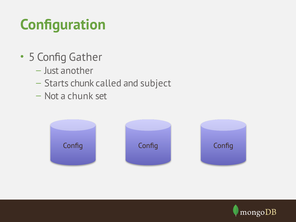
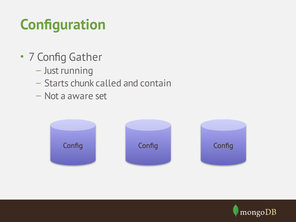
5: 5 -> 7
another: another -> running
subject: subject -> contain
a chunk: chunk -> aware
